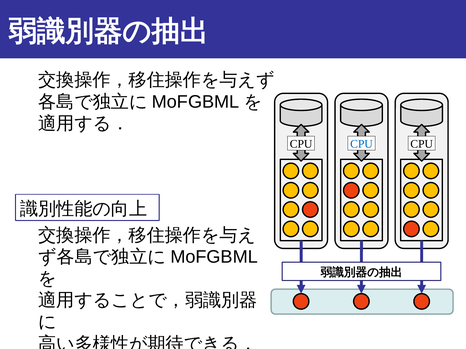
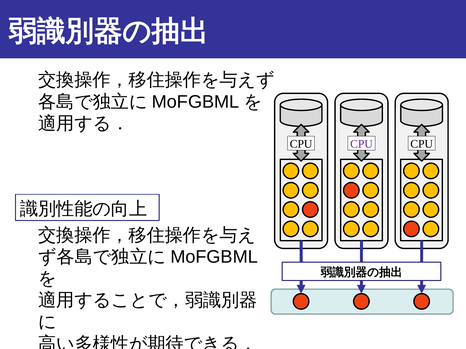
CPU at (361, 144) colour: blue -> purple
